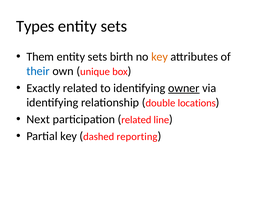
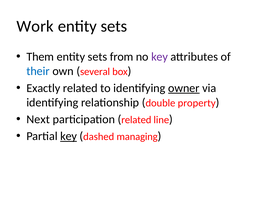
Types: Types -> Work
birth: birth -> from
key at (160, 57) colour: orange -> purple
unique: unique -> several
locations: locations -> property
key at (69, 136) underline: none -> present
reporting: reporting -> managing
